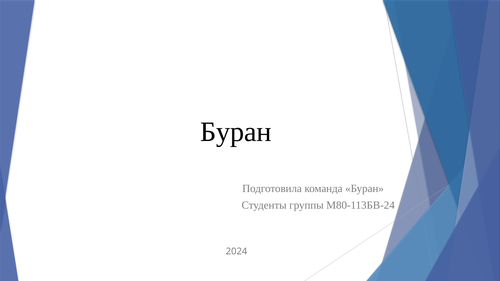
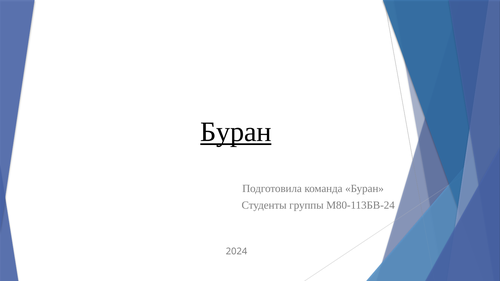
Буран at (236, 132) underline: none -> present
